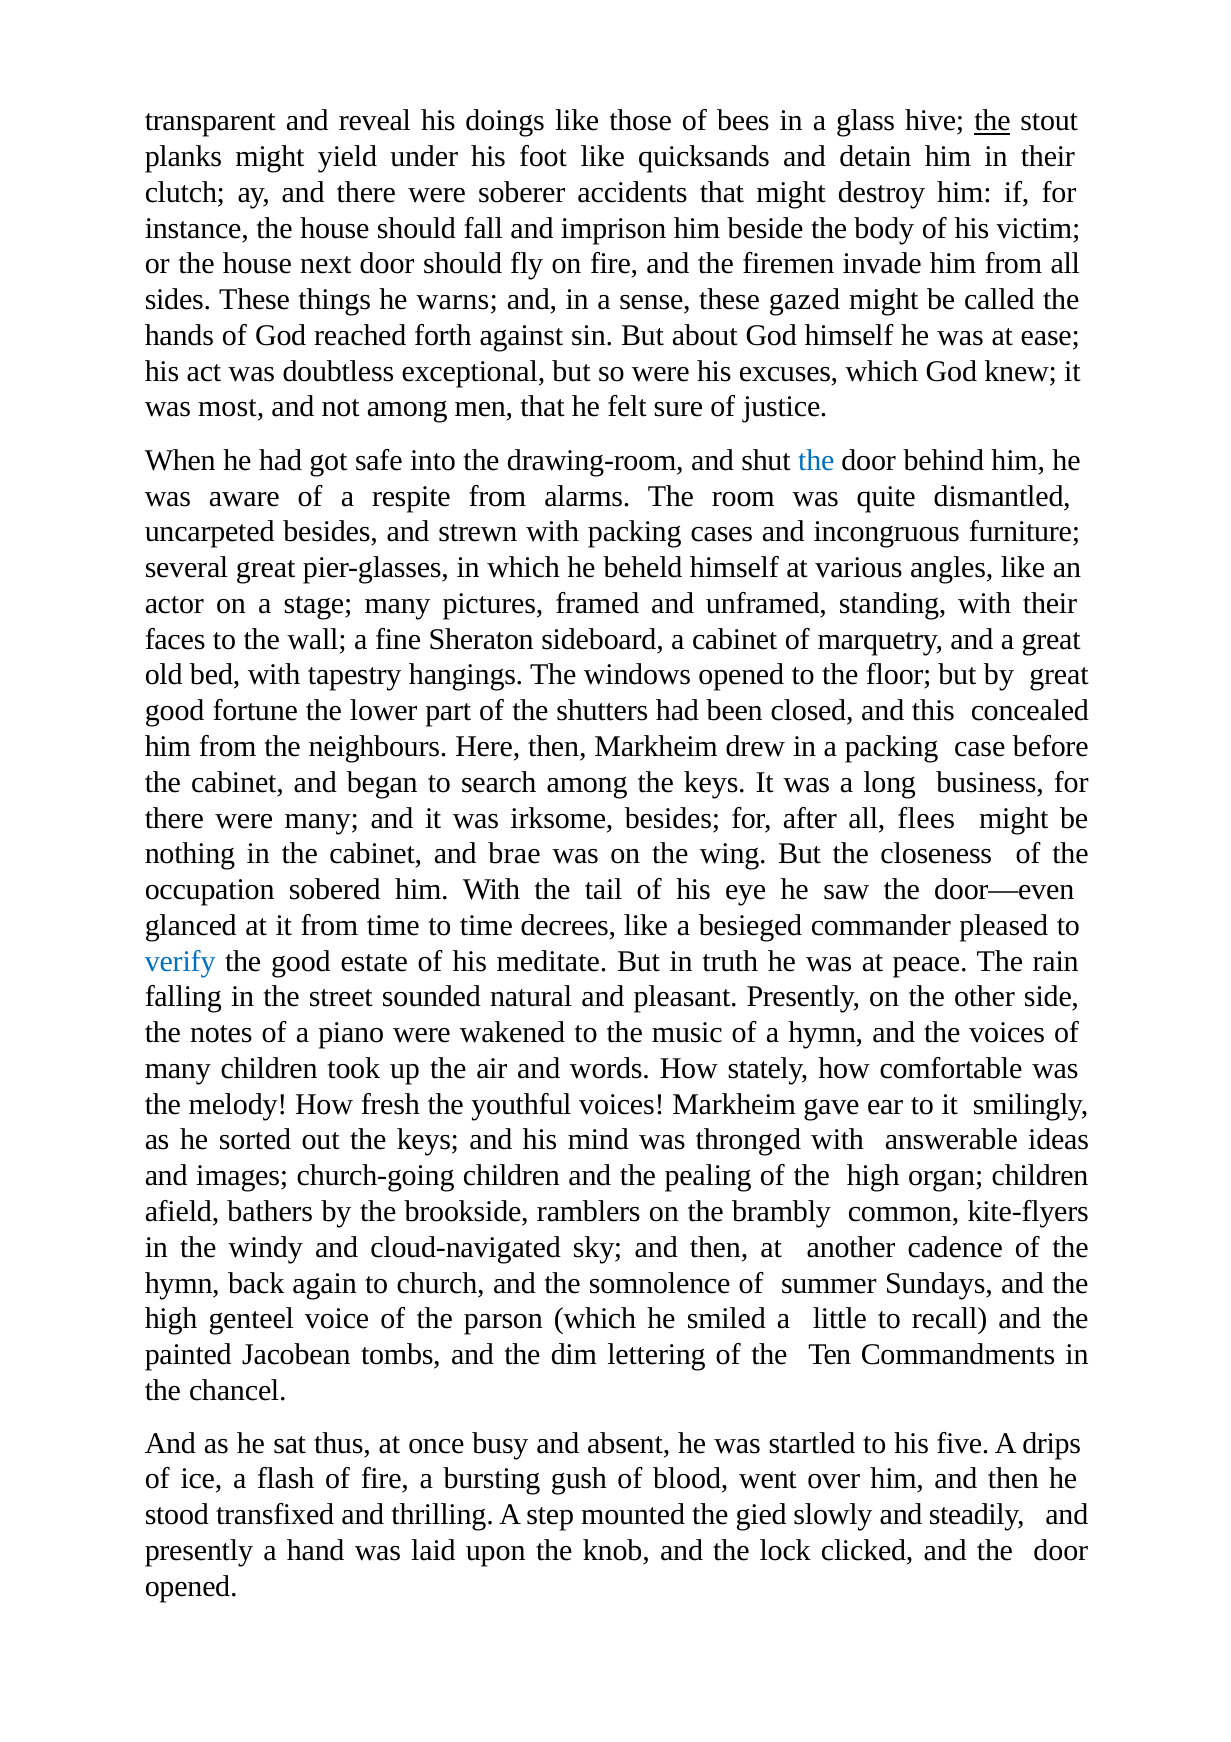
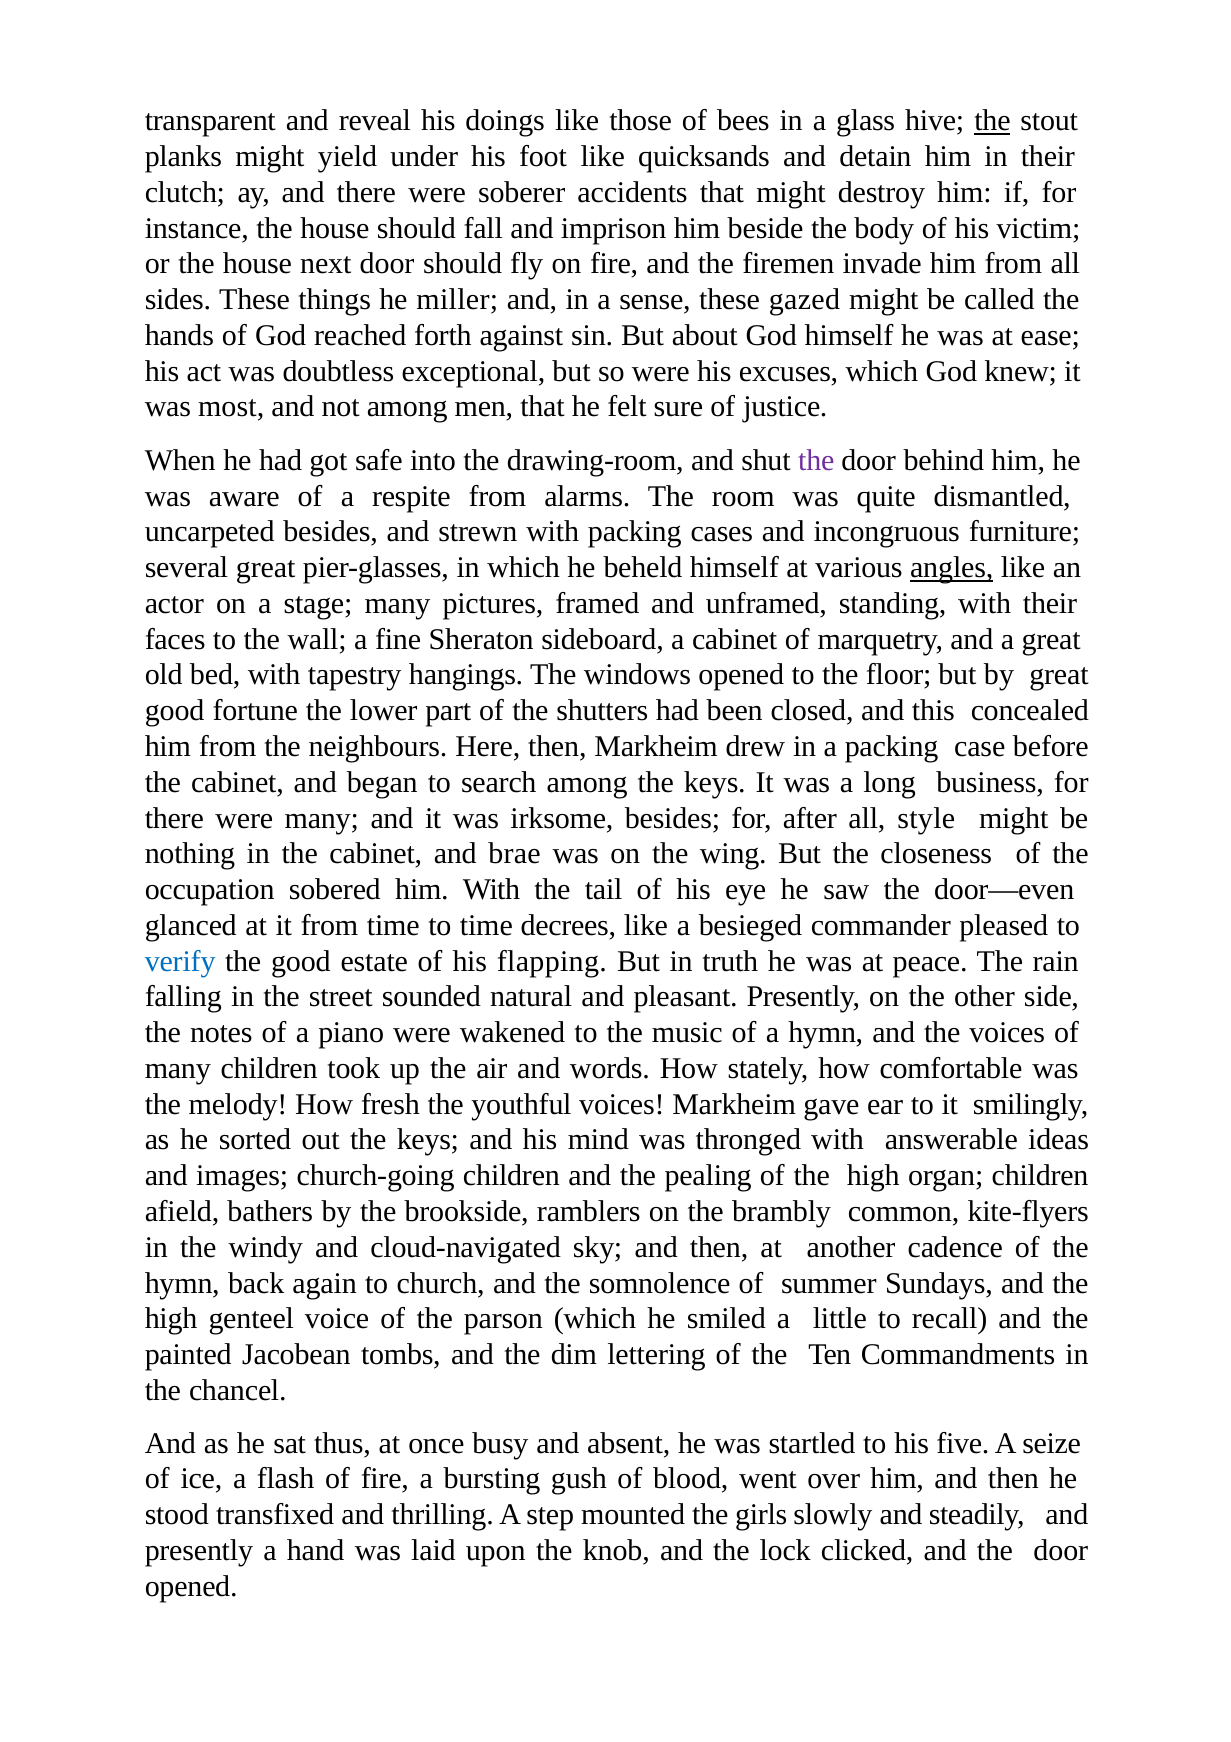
warns: warns -> miller
the at (816, 460) colour: blue -> purple
angles underline: none -> present
flees: flees -> style
meditate: meditate -> flapping
drips: drips -> seize
gied: gied -> girls
